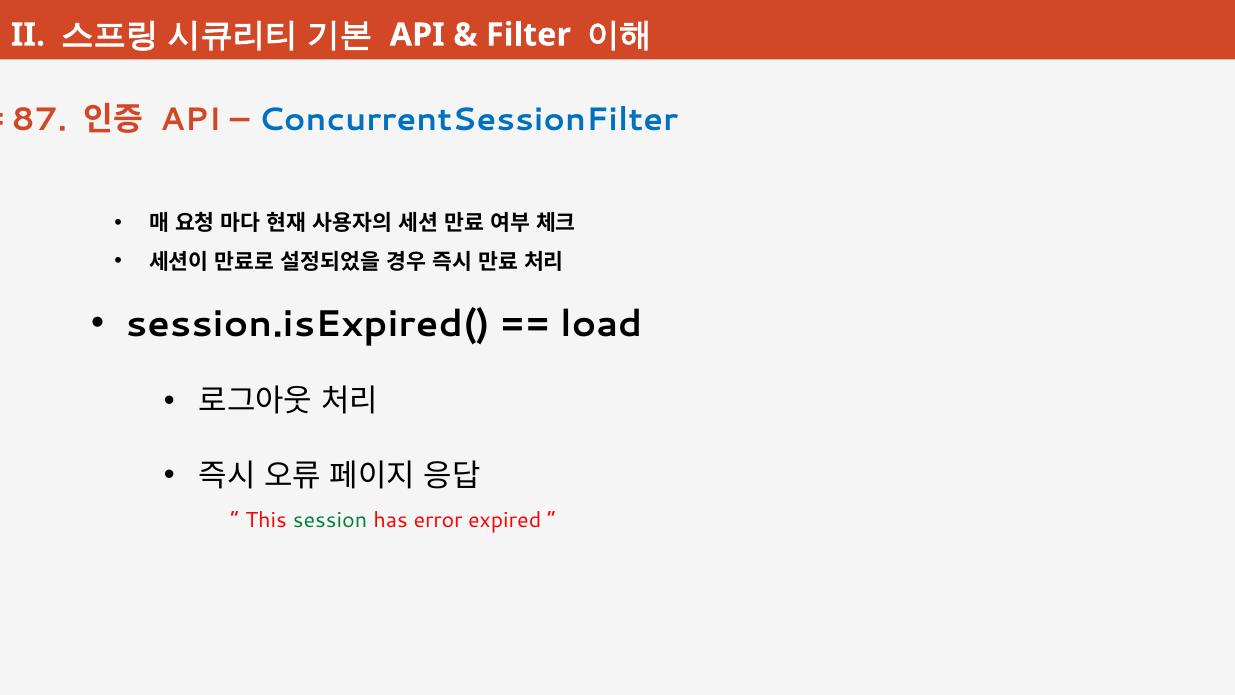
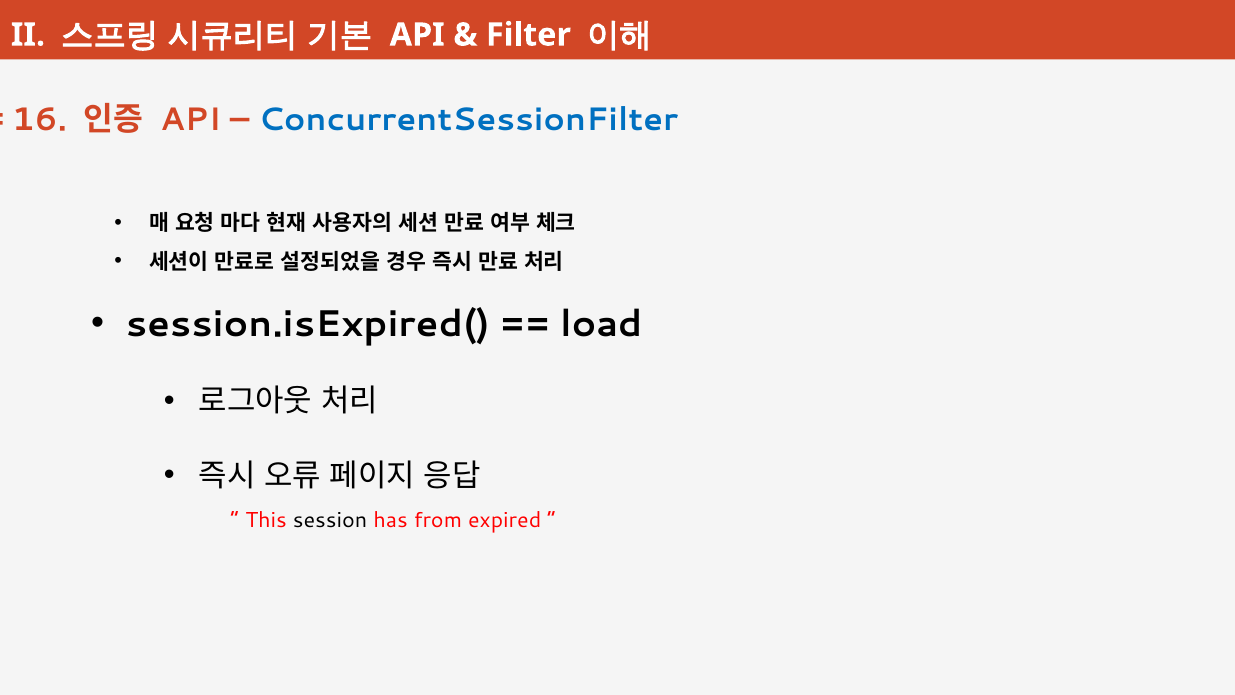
87: 87 -> 16
session colour: green -> black
error: error -> from
